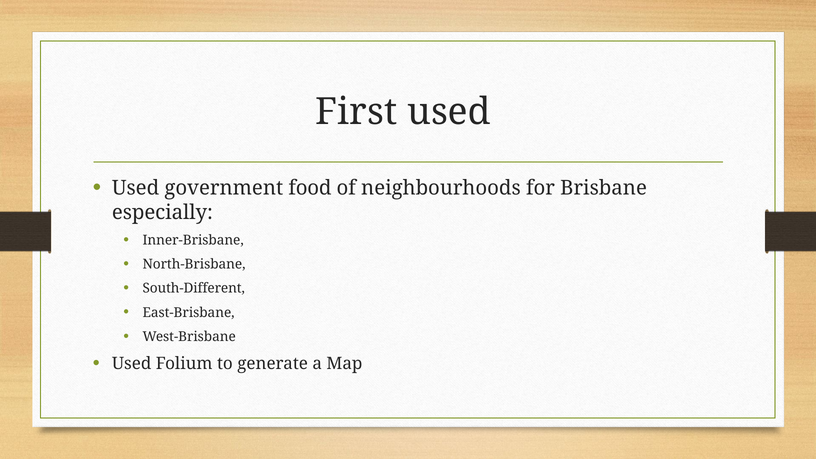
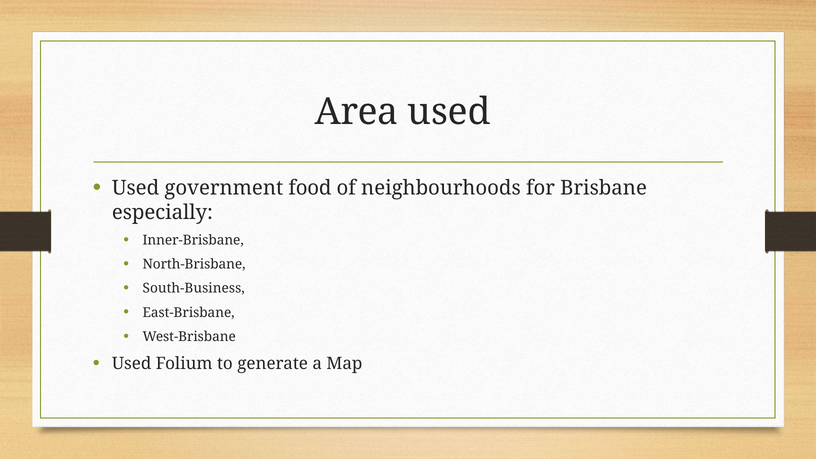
First: First -> Area
South-Different: South-Different -> South-Business
